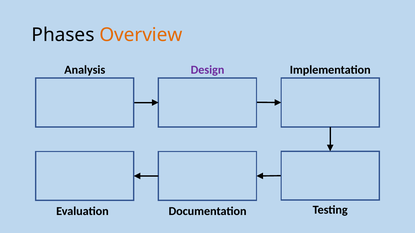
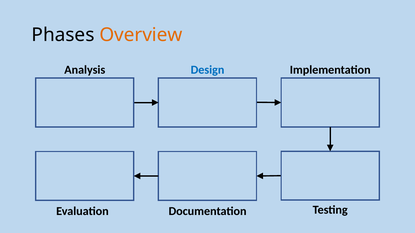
Design colour: purple -> blue
